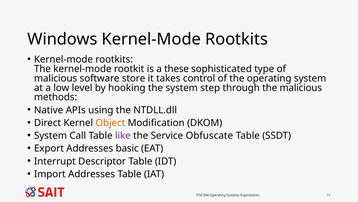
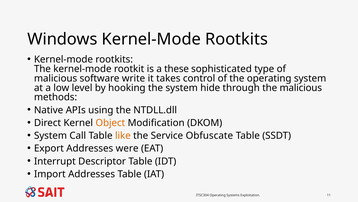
store: store -> write
step: step -> hide
like colour: purple -> orange
basic: basic -> were
